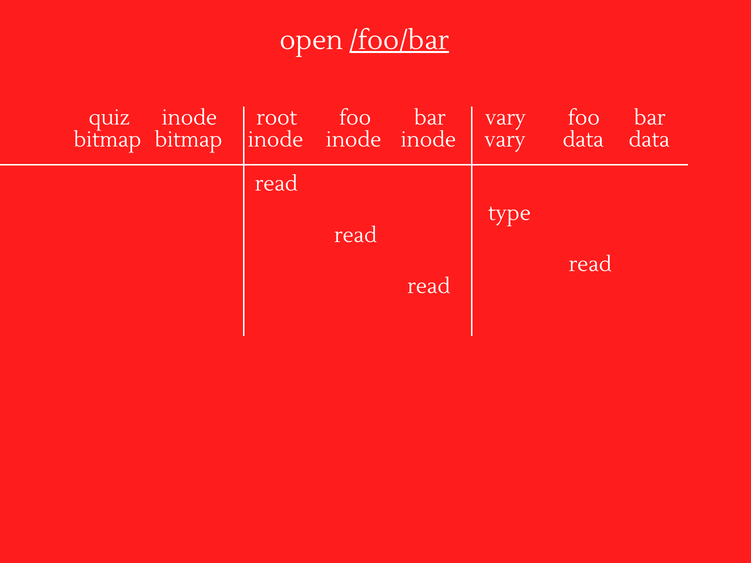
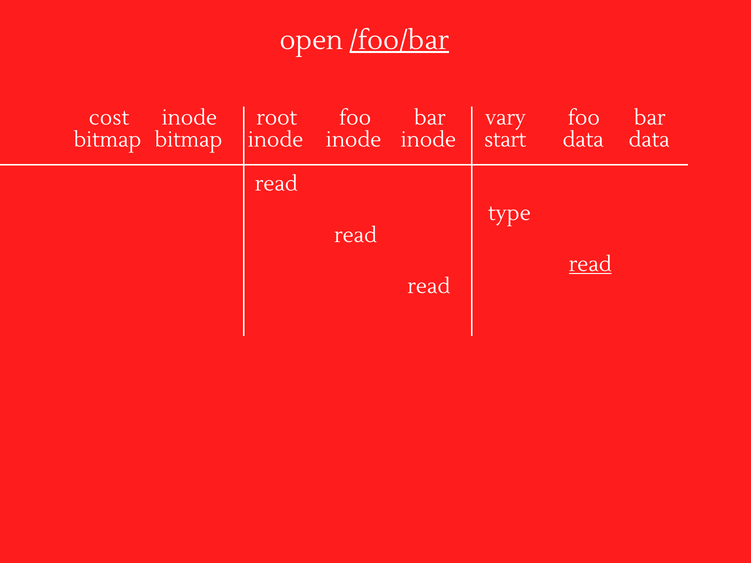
quiz: quiz -> cost
inode vary: vary -> start
read at (590, 265) underline: none -> present
